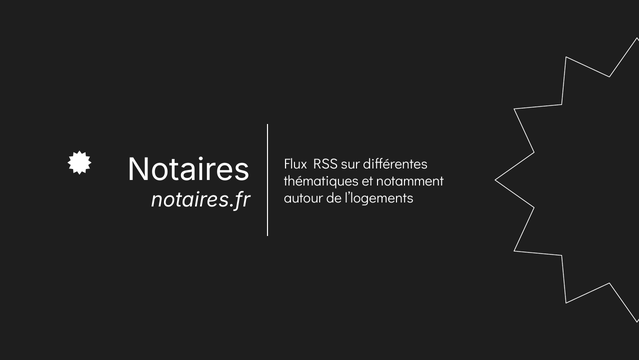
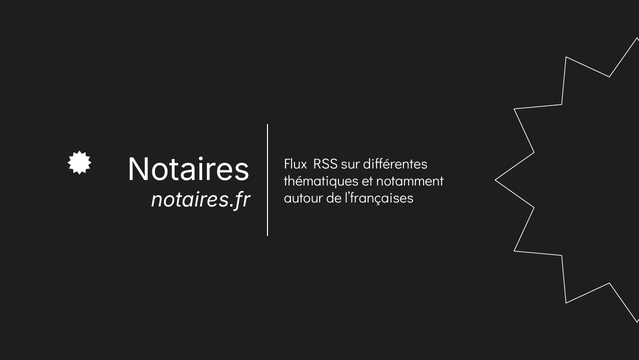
l’logements: l’logements -> l’françaises
